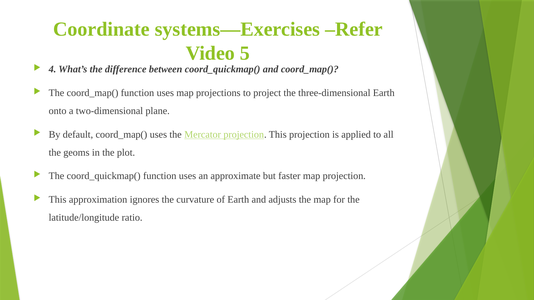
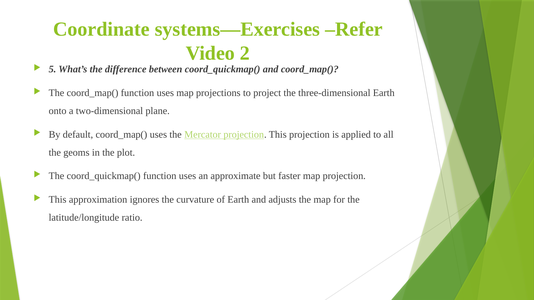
5: 5 -> 2
4: 4 -> 5
